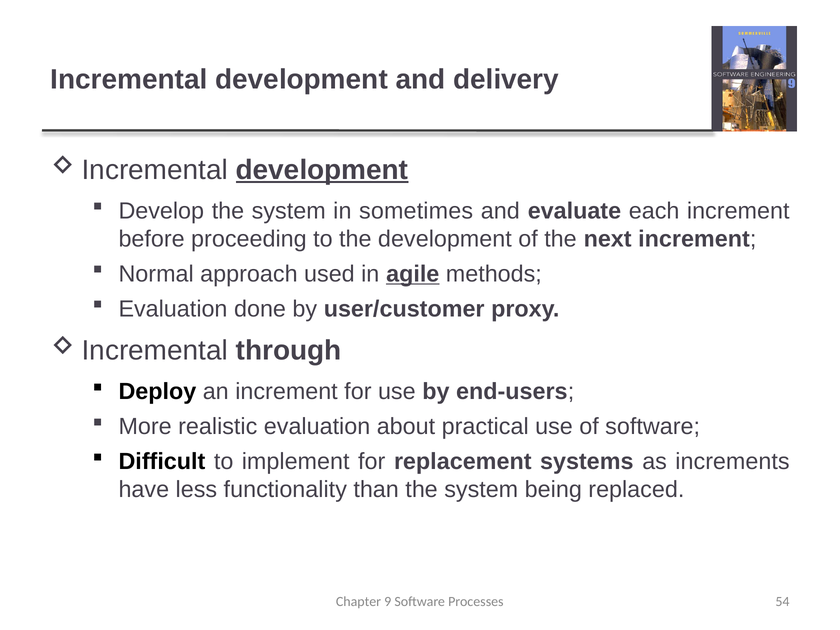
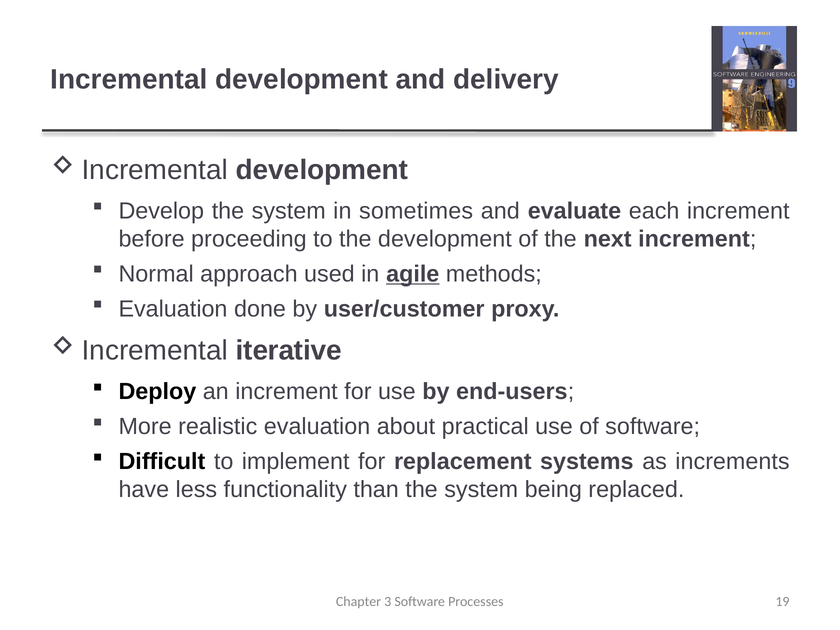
development at (322, 170) underline: present -> none
through: through -> iterative
9: 9 -> 3
54: 54 -> 19
